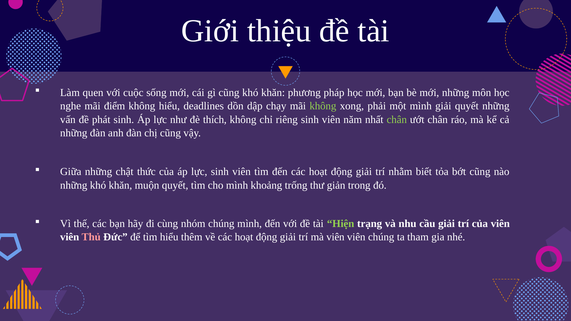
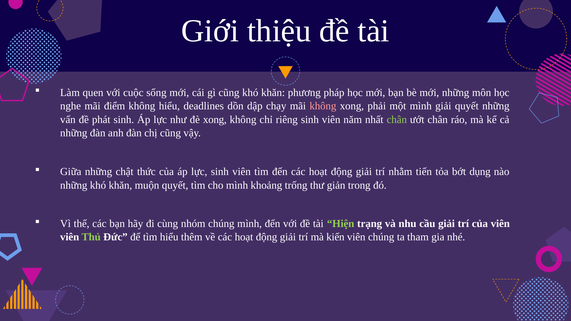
không at (323, 106) colour: light green -> pink
đè thích: thích -> xong
biết: biết -> tiến
bớt cũng: cũng -> dụng
Thủ colour: pink -> light green
mà viên: viên -> kiến
